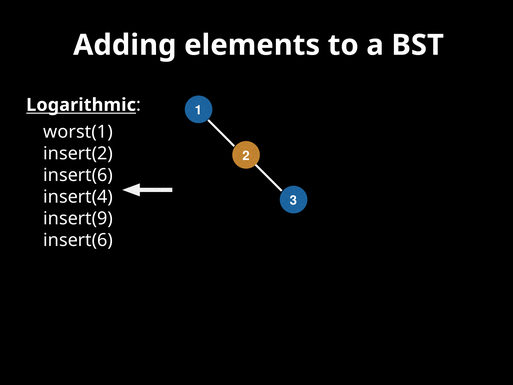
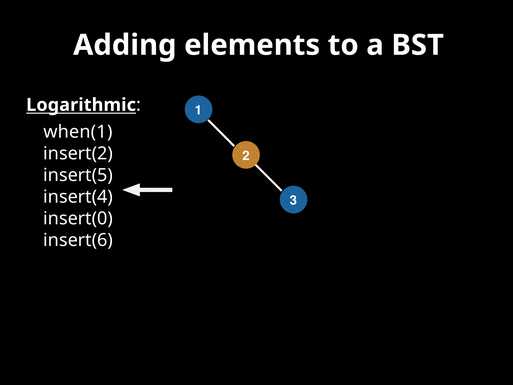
worst(1: worst(1 -> when(1
insert(6 at (78, 175): insert(6 -> insert(5
insert(9: insert(9 -> insert(0
